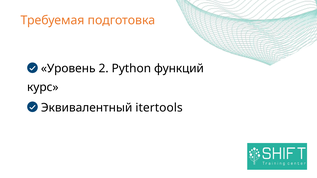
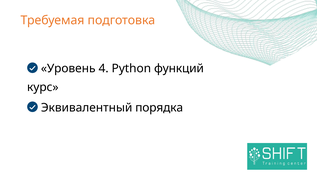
2: 2 -> 4
itertools: itertools -> порядка
